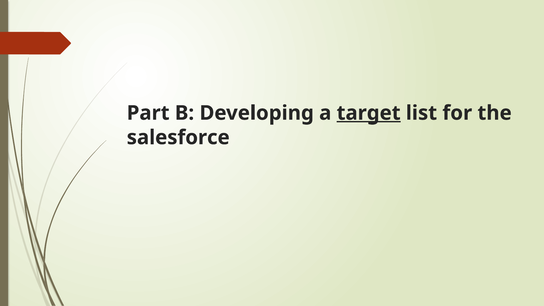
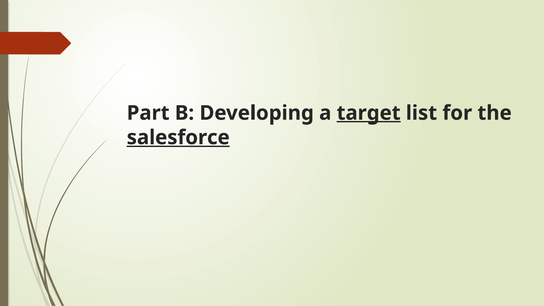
salesforce underline: none -> present
